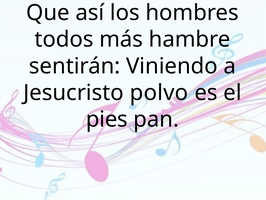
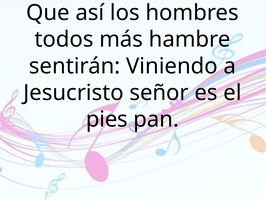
polvo: polvo -> señor
